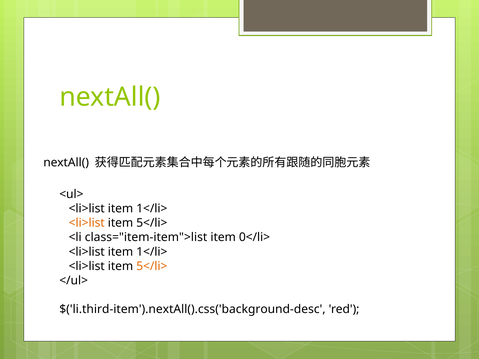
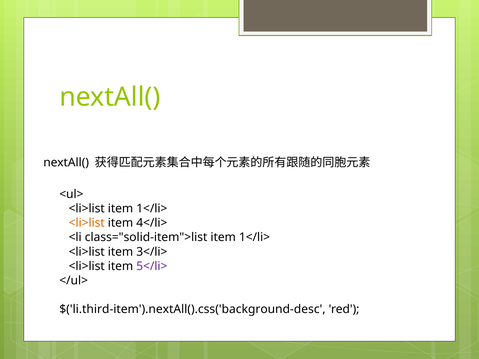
5</li> at (152, 223): 5</li> -> 4</li>
class="item-item">list: class="item-item">list -> class="solid-item">list
0</li> at (255, 238): 0</li> -> 1</li>
1</li> at (152, 252): 1</li> -> 3</li>
5</li> at (152, 266) colour: orange -> purple
